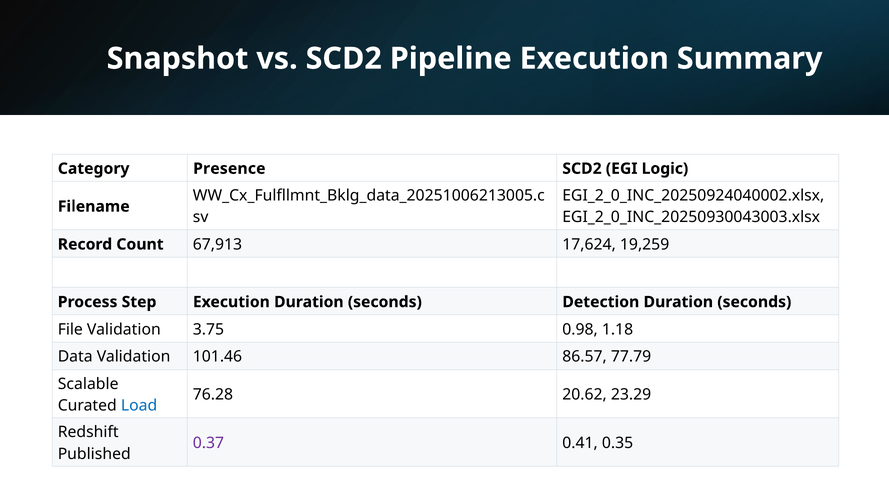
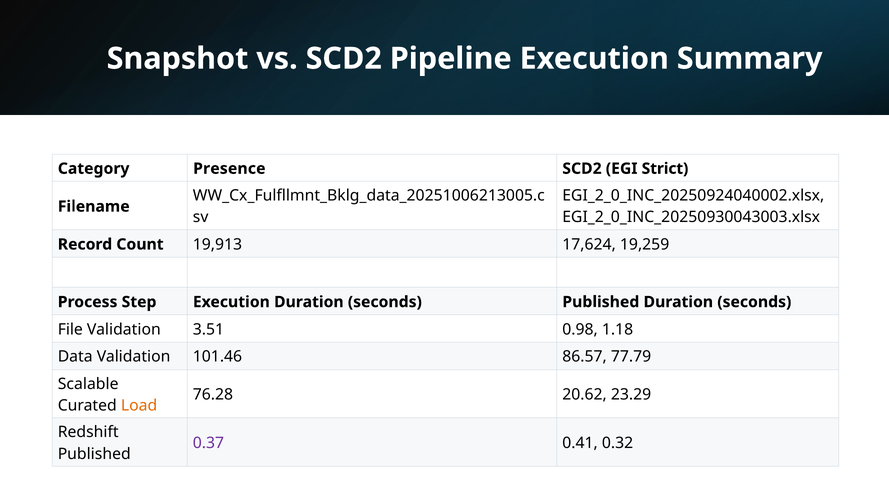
Logic: Logic -> Strict
67,913: 67,913 -> 19,913
seconds Detection: Detection -> Published
3.75: 3.75 -> 3.51
Load colour: blue -> orange
0.35: 0.35 -> 0.32
